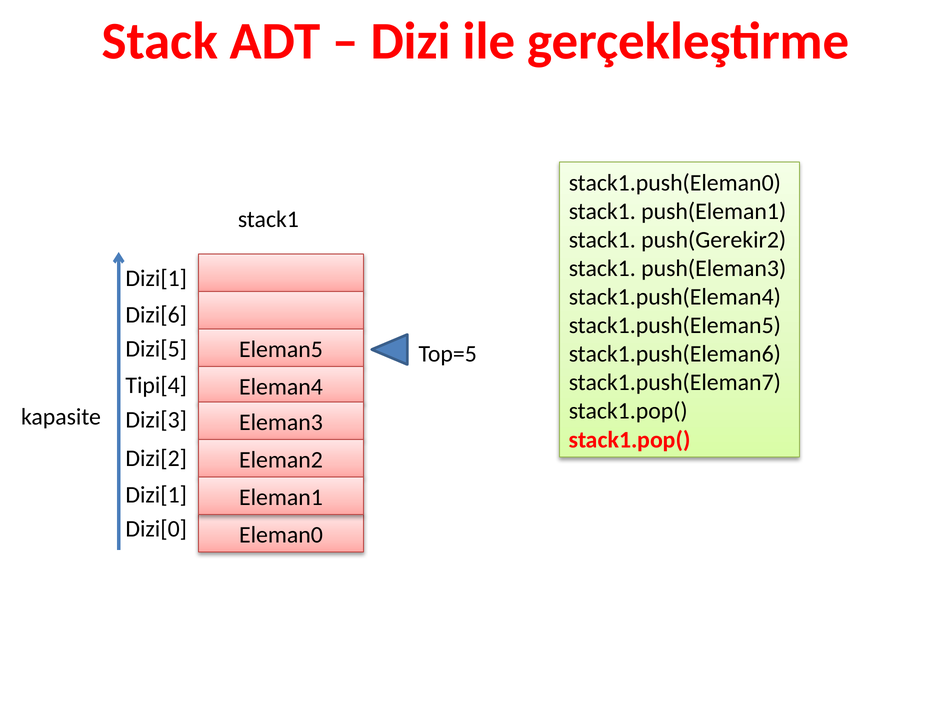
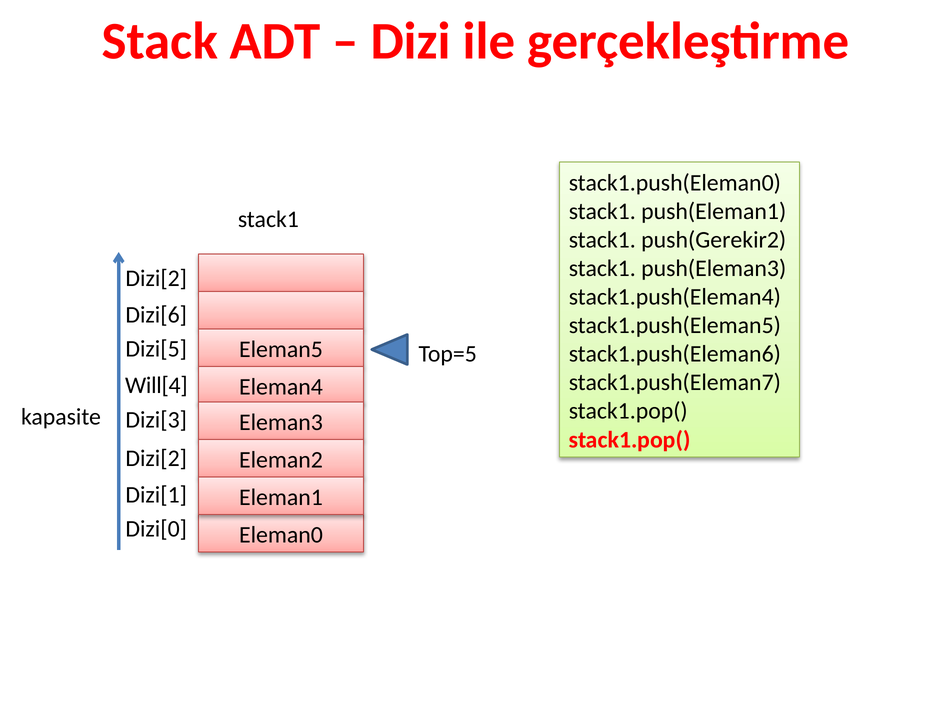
Dizi[1 at (156, 278): Dizi[1 -> Dizi[2
Tipi[4: Tipi[4 -> Will[4
